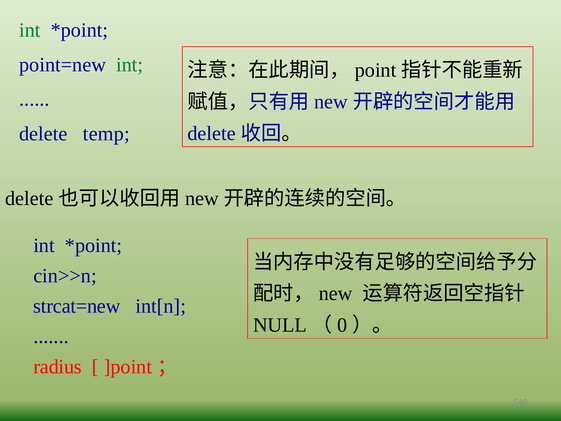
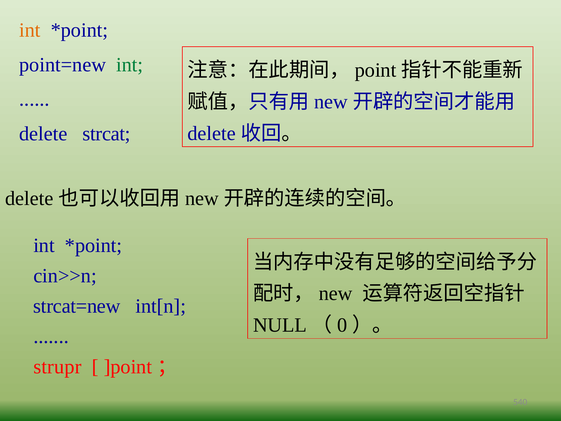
int at (30, 30) colour: green -> orange
temp: temp -> strcat
radius: radius -> strupr
